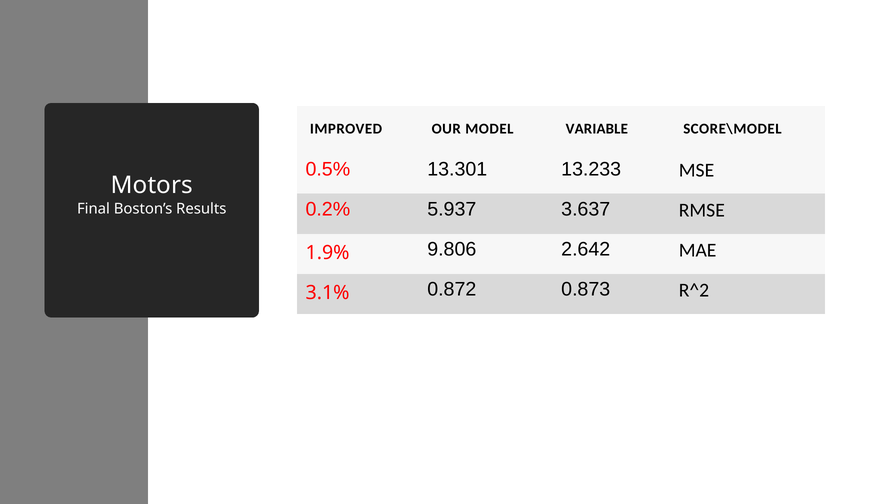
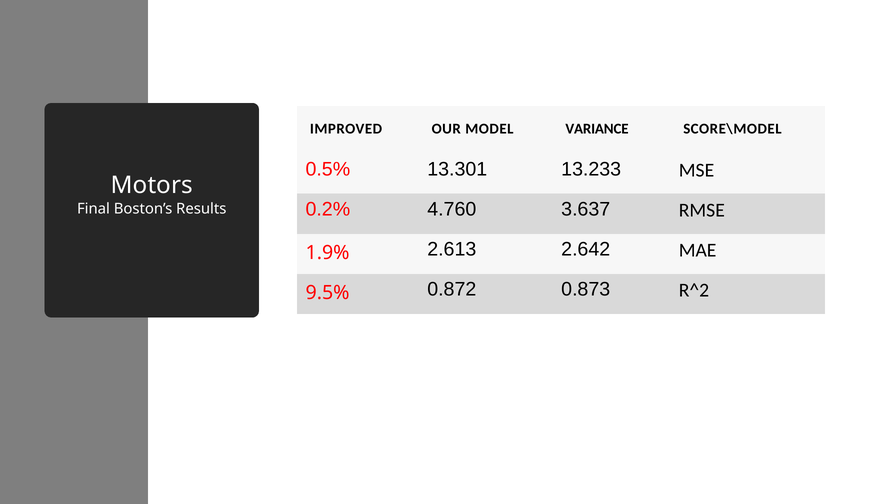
VARIABLE: VARIABLE -> VARIANCE
5.937: 5.937 -> 4.760
9.806: 9.806 -> 2.613
3.1%: 3.1% -> 9.5%
